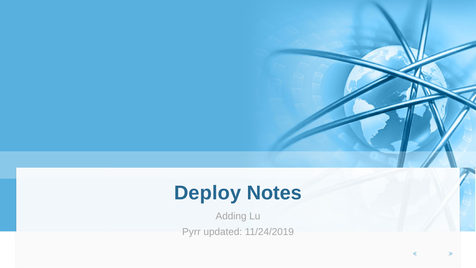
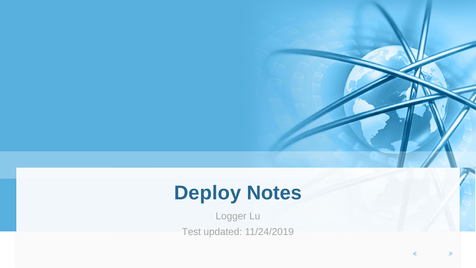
Adding: Adding -> Logger
Pyrr: Pyrr -> Test
